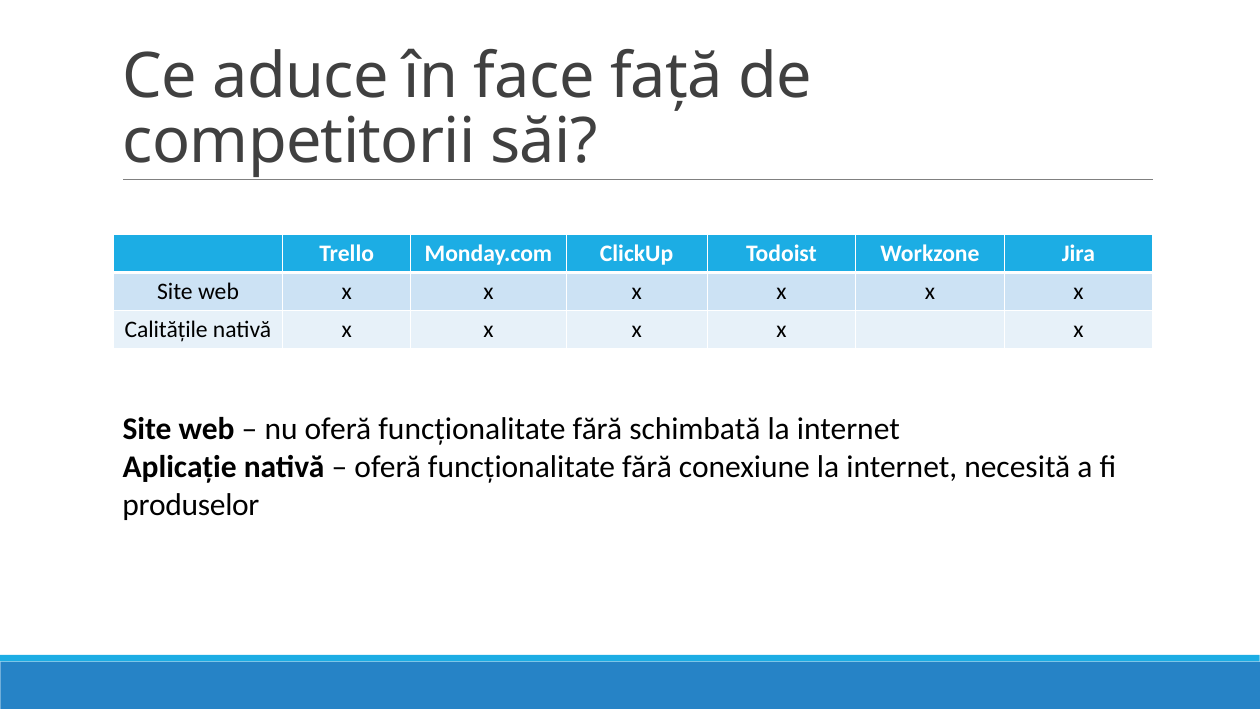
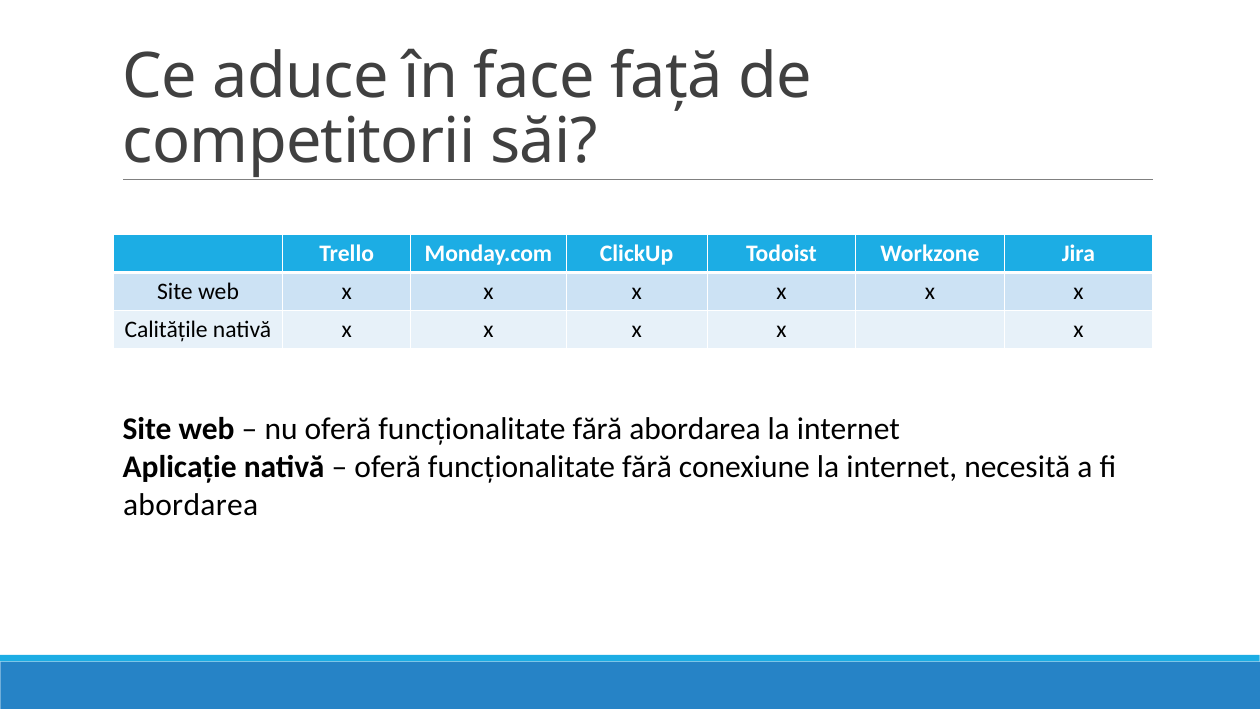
fără schimbată: schimbată -> abordarea
produselor at (191, 504): produselor -> abordarea
